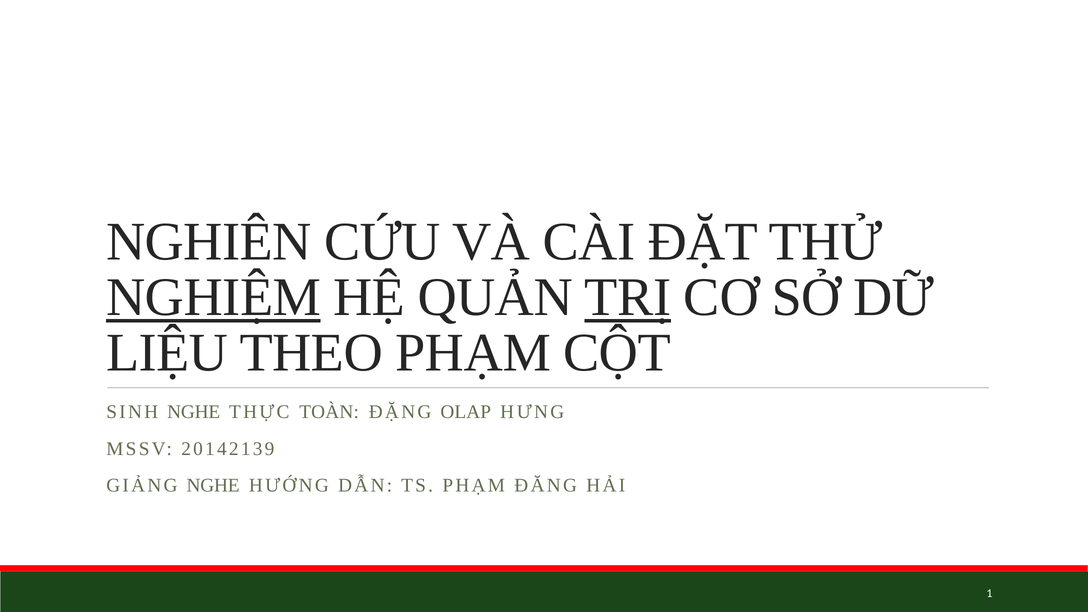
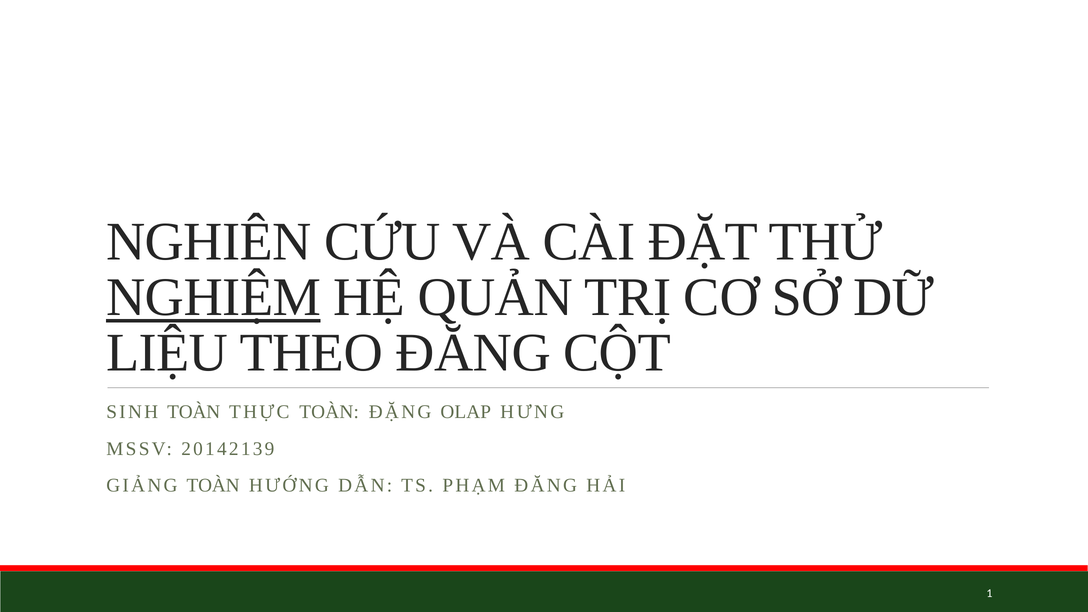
TRỊ underline: present -> none
THEO PHẠM: PHẠM -> ĐĂNG
SINH NGHE: NGHE -> TOÀN
GIẢNG NGHE: NGHE -> TOÀN
